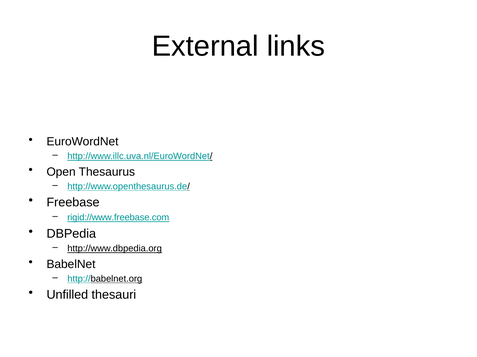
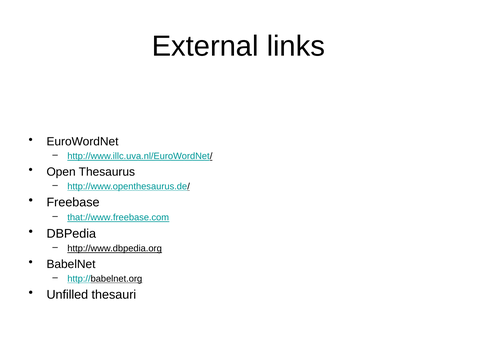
rigid://www.freebase.com: rigid://www.freebase.com -> that://www.freebase.com
